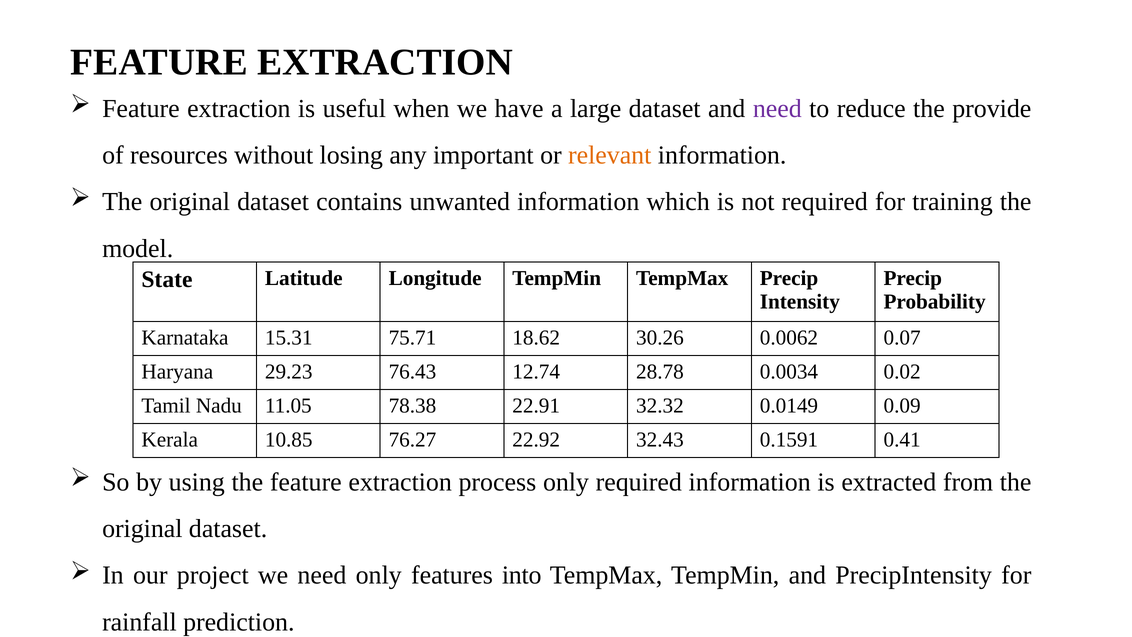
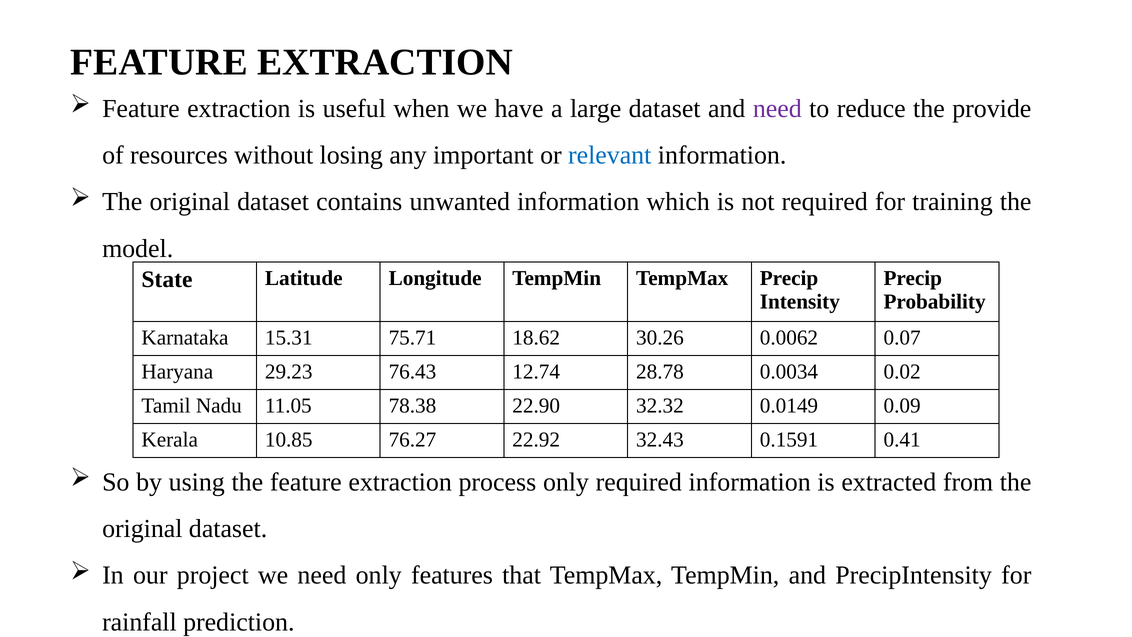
relevant colour: orange -> blue
22.91: 22.91 -> 22.90
into: into -> that
